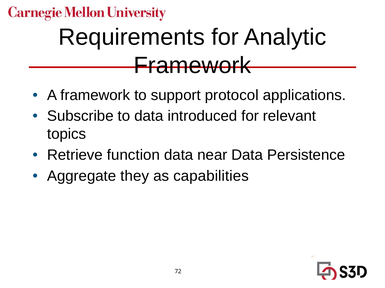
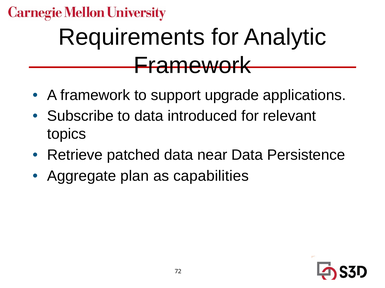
protocol: protocol -> upgrade
function: function -> patched
they: they -> plan
